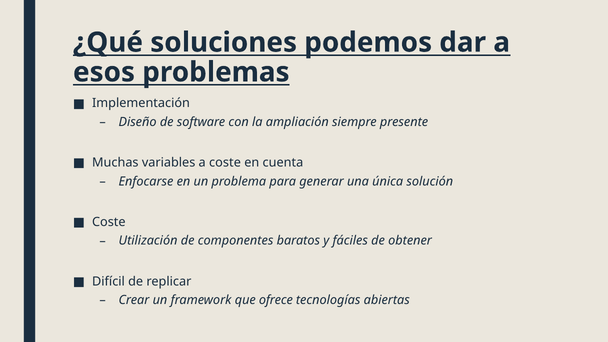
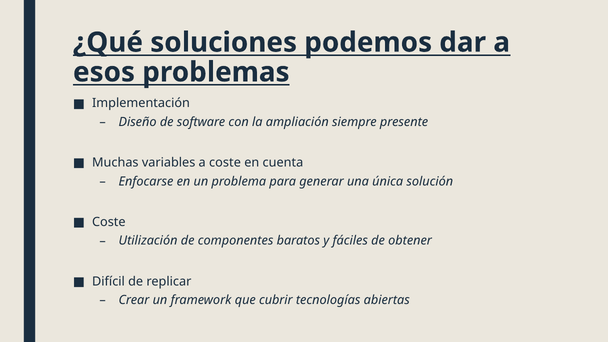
ofrece: ofrece -> cubrir
